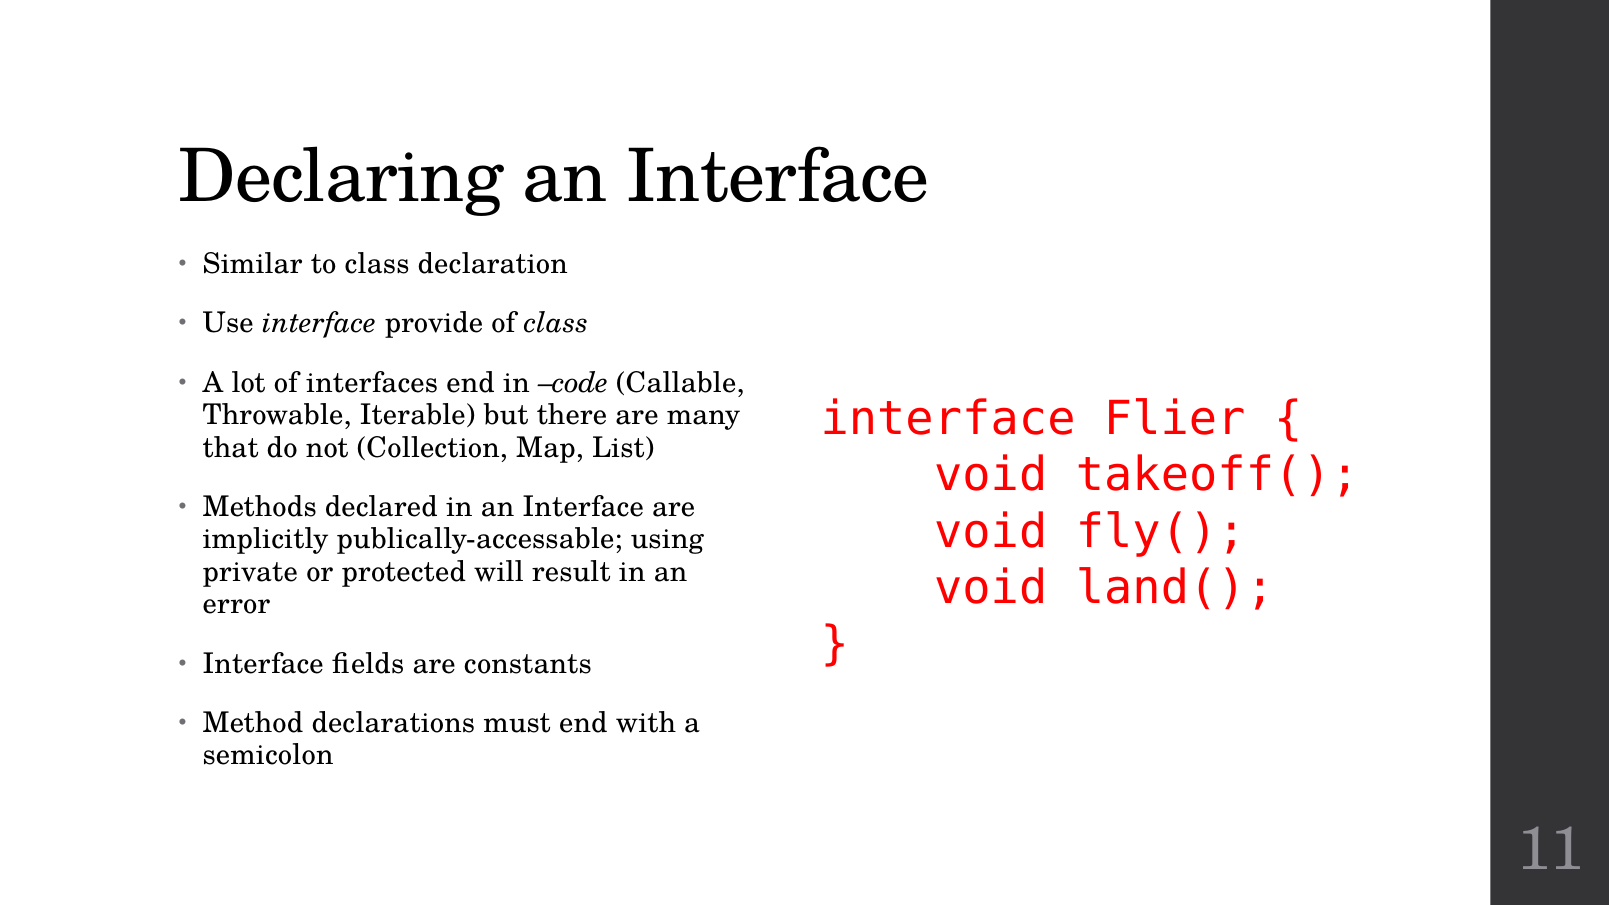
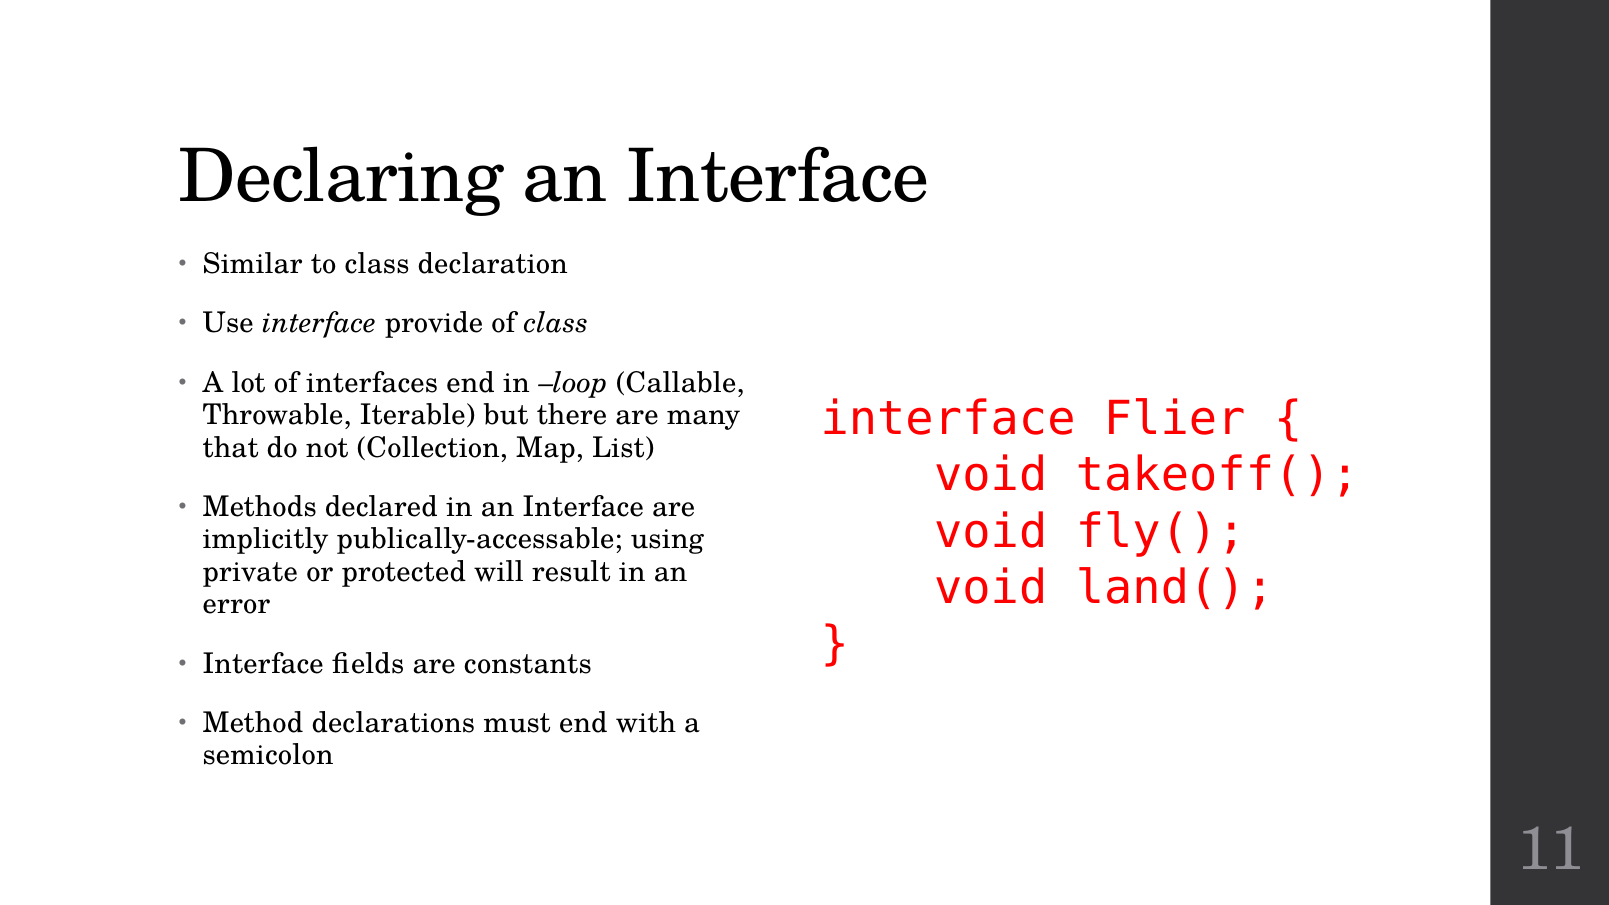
code: code -> loop
